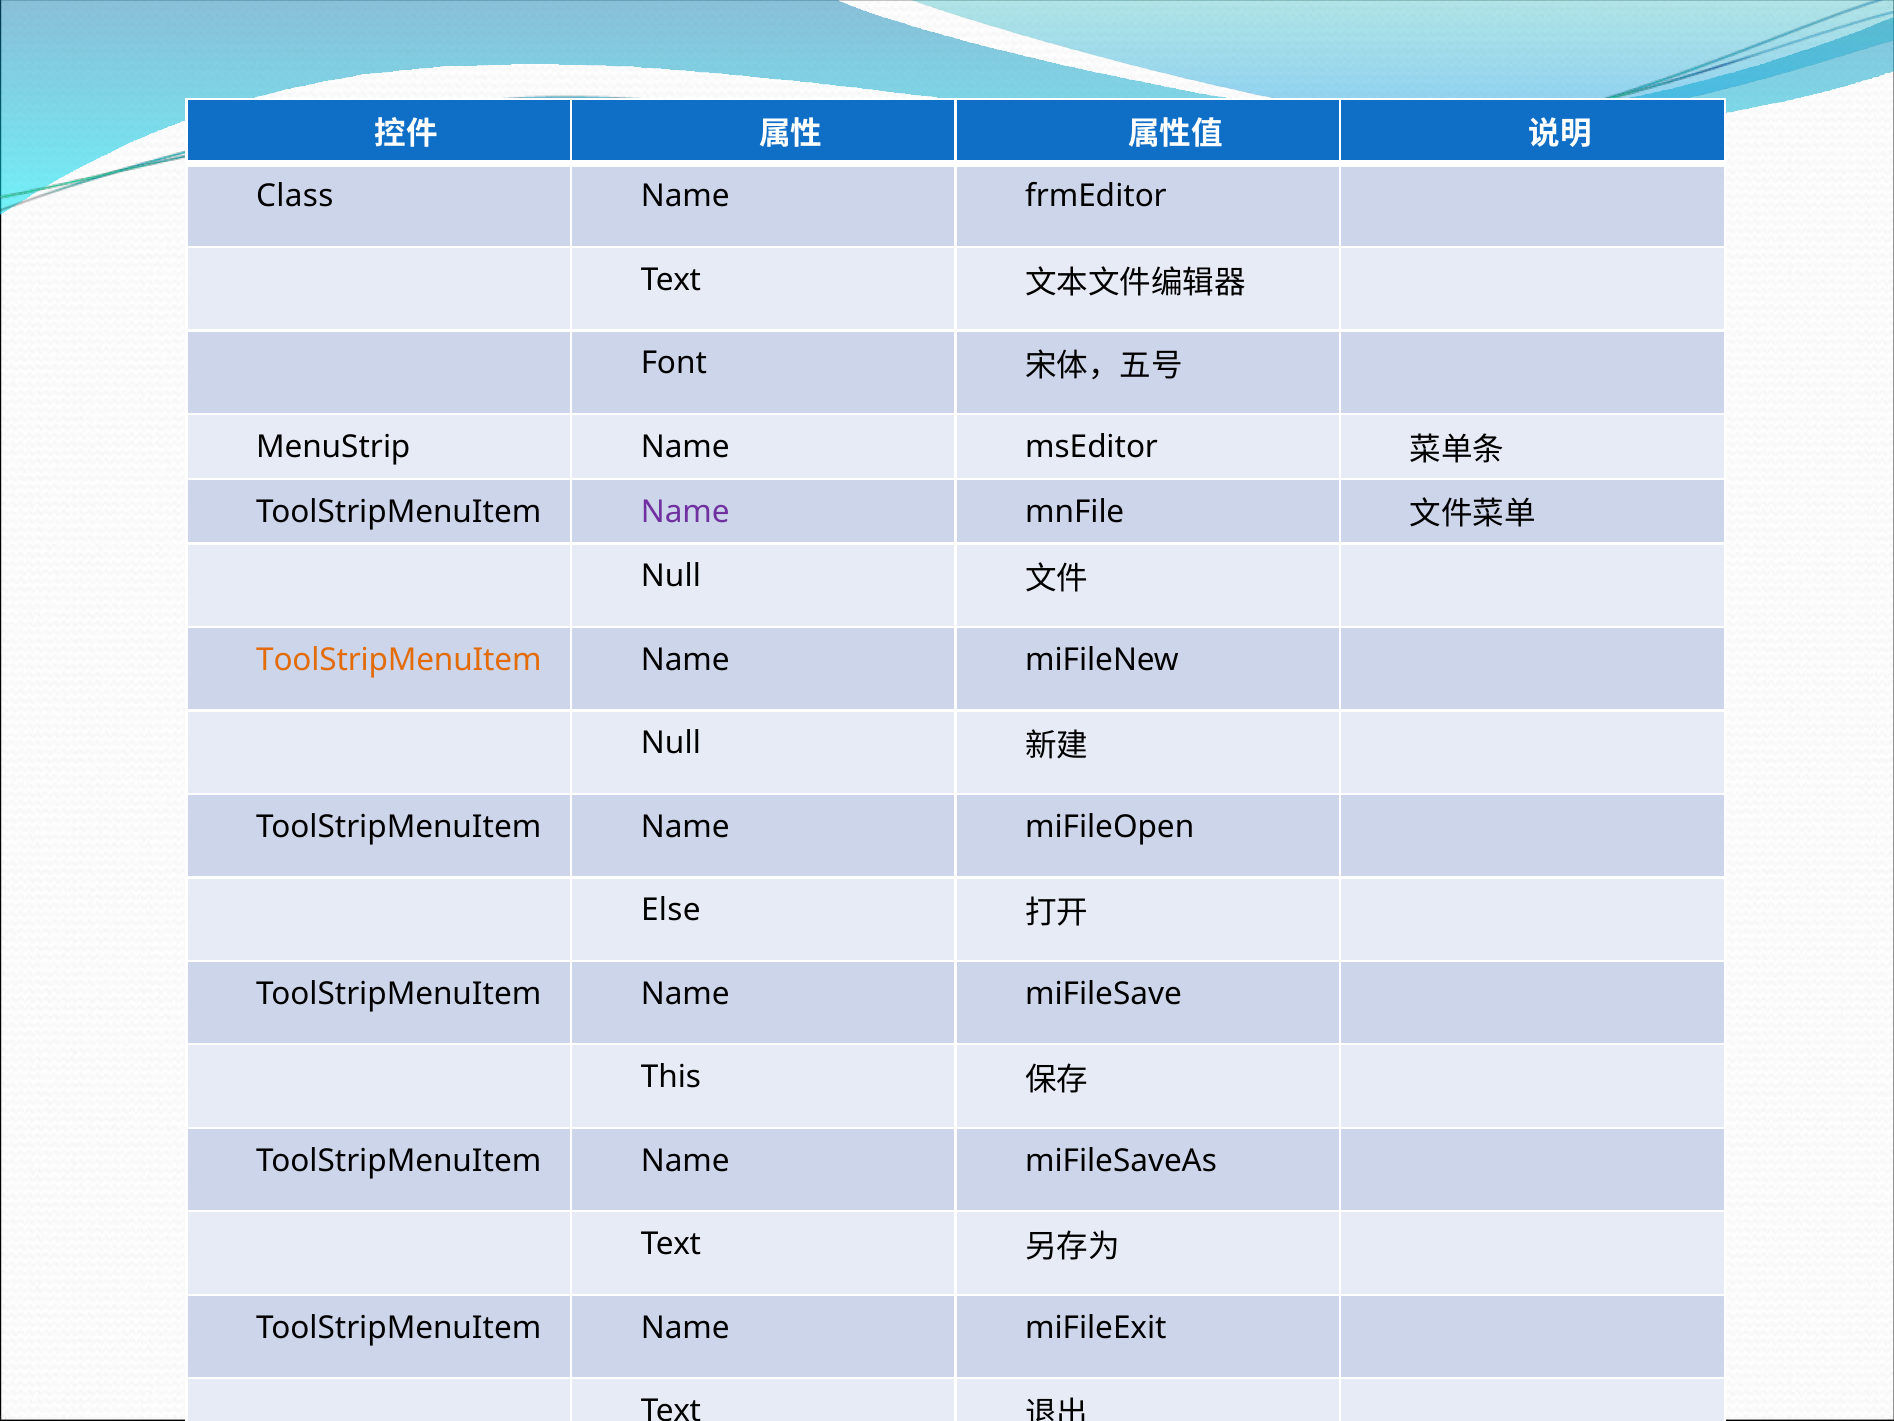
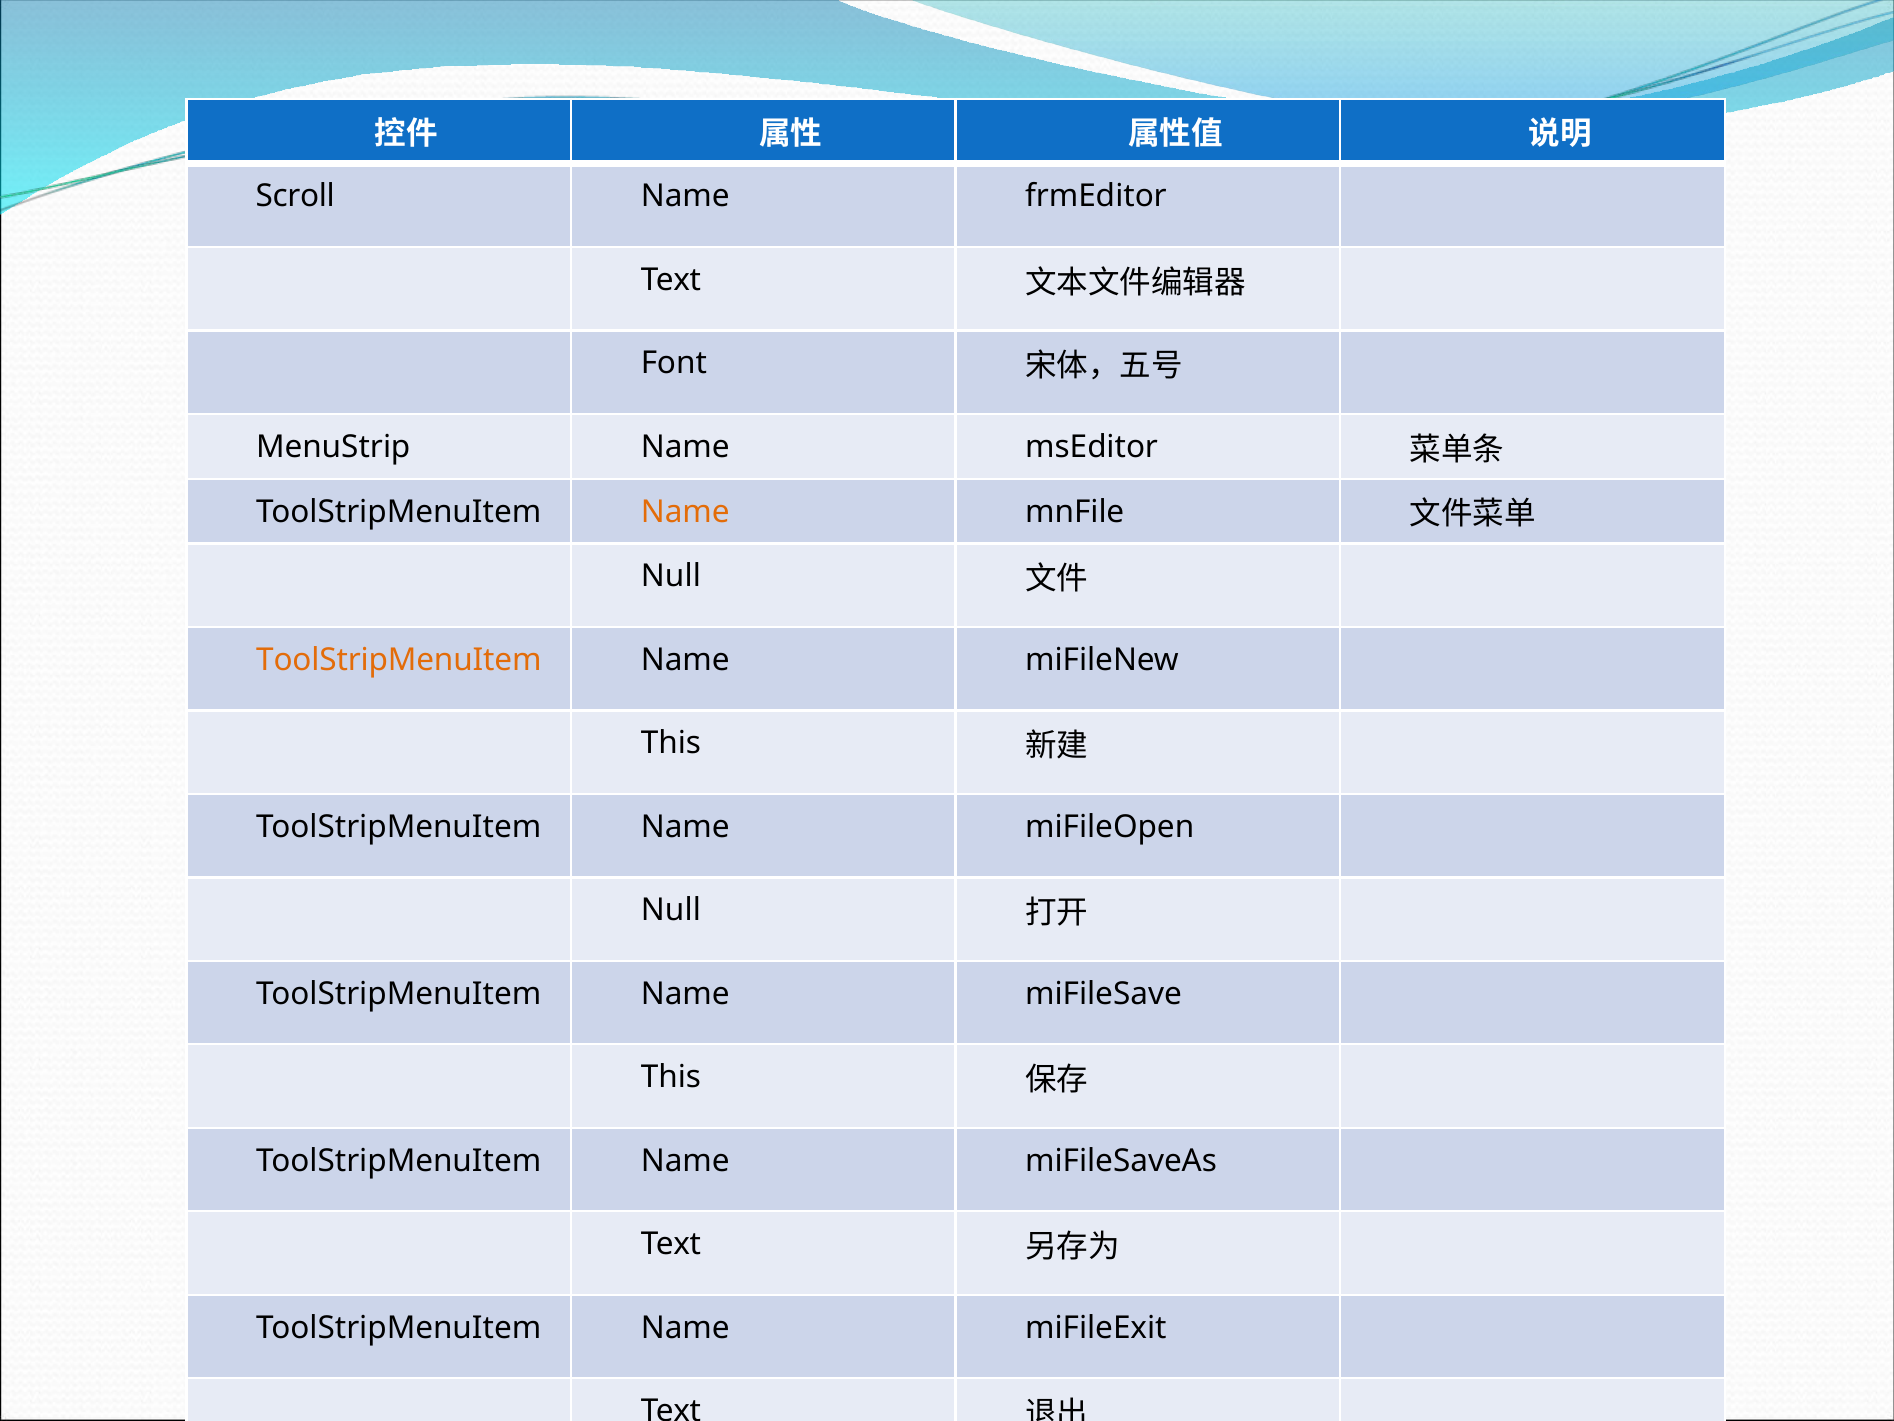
Class: Class -> Scroll
Name at (685, 511) colour: purple -> orange
Null at (671, 743): Null -> This
Else at (671, 910): Else -> Null
